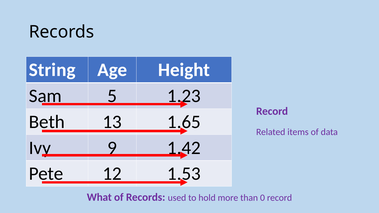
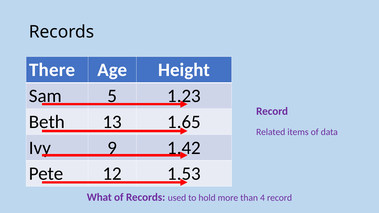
String: String -> There
0: 0 -> 4
